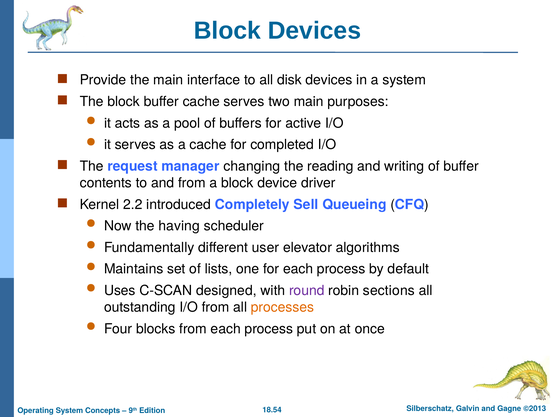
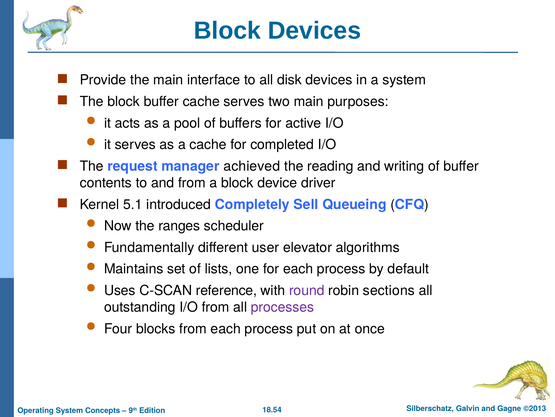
changing: changing -> achieved
2.2: 2.2 -> 5.1
having: having -> ranges
designed: designed -> reference
processes colour: orange -> purple
